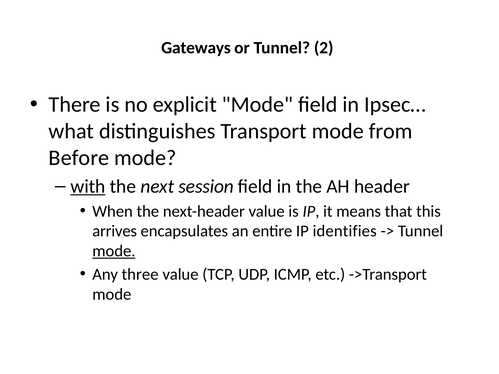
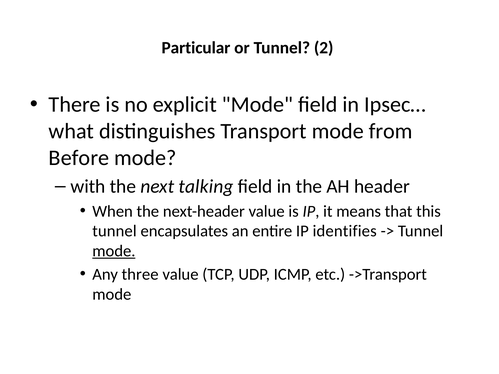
Gateways: Gateways -> Particular
with underline: present -> none
session: session -> talking
arrives at (115, 231): arrives -> tunnel
